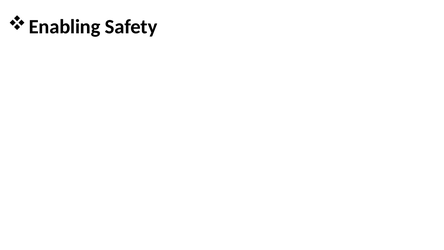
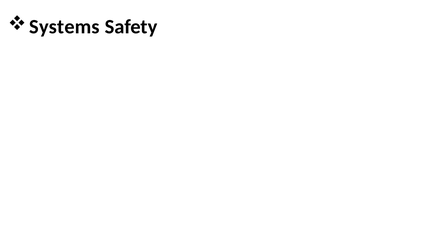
Enabling: Enabling -> Systems
